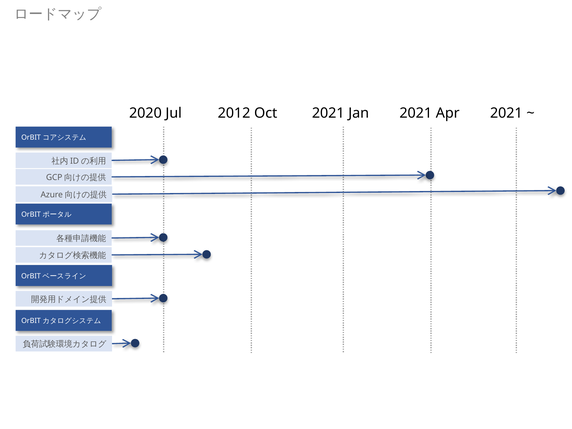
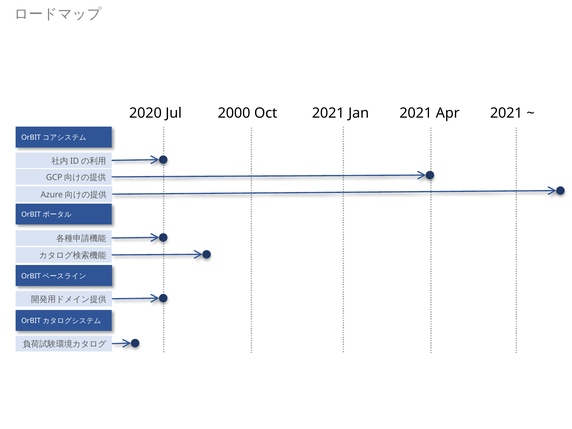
2012: 2012 -> 2000
